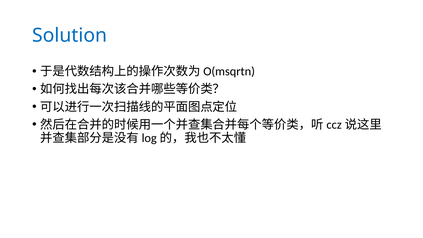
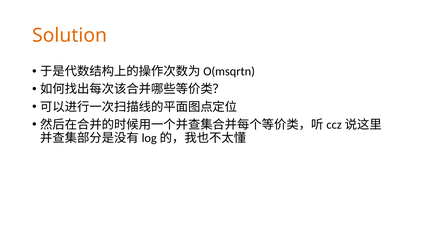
Solution colour: blue -> orange
